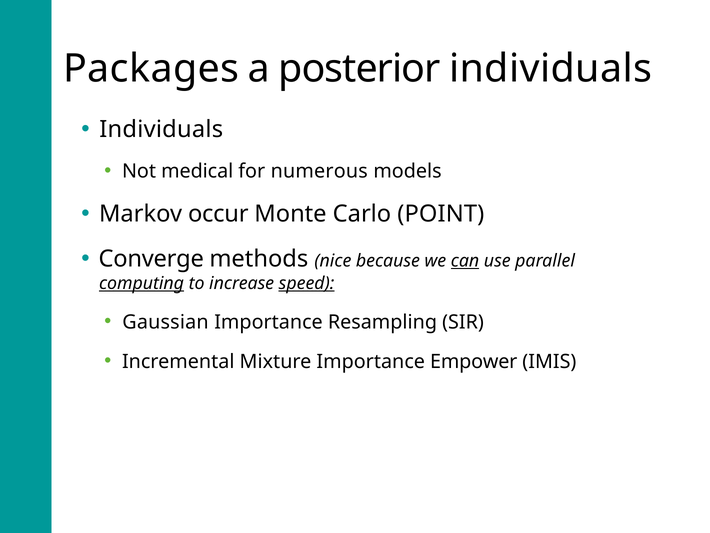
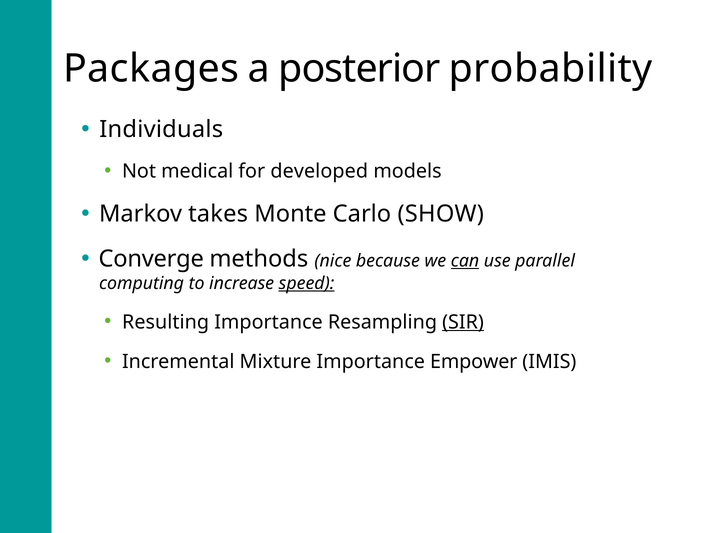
posterior individuals: individuals -> probability
numerous: numerous -> developed
occur: occur -> takes
POINT: POINT -> SHOW
computing underline: present -> none
Gaussian: Gaussian -> Resulting
SIR underline: none -> present
